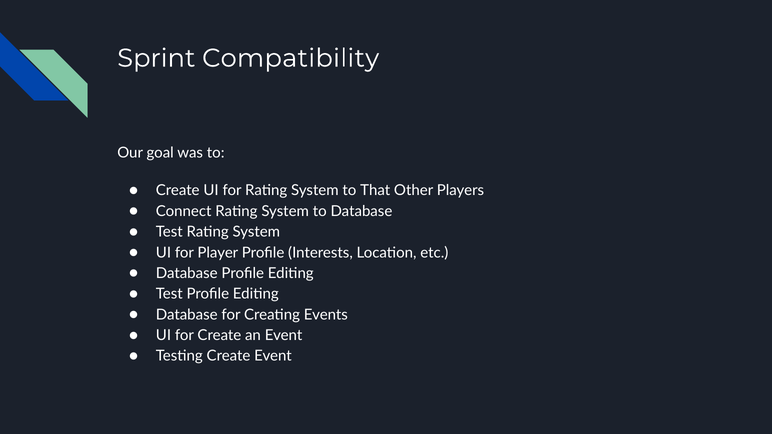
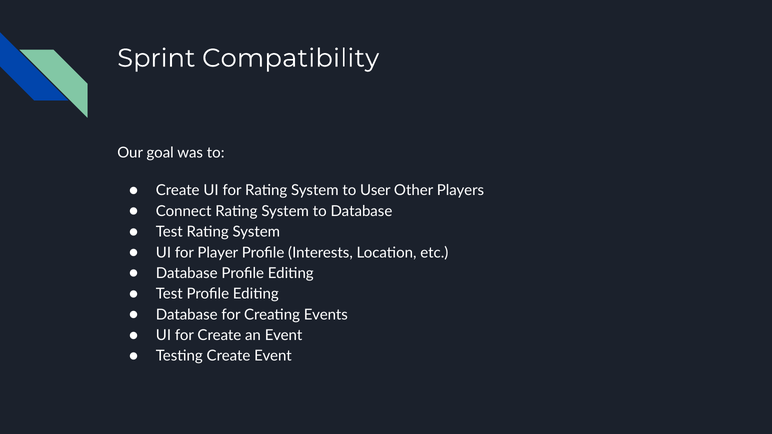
That: That -> User
